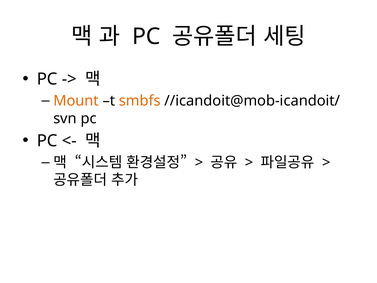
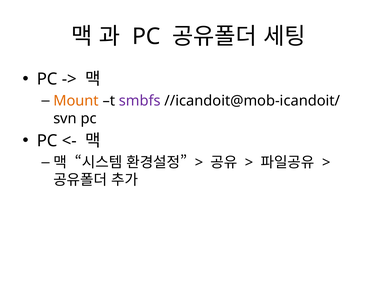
smbfs colour: orange -> purple
